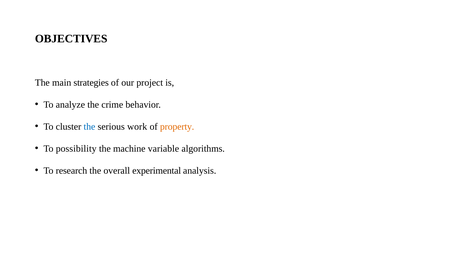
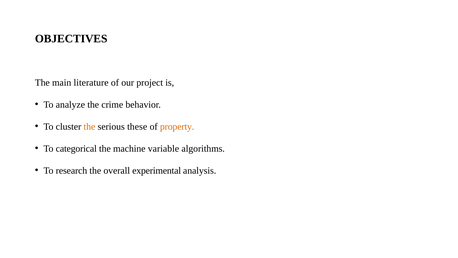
strategies: strategies -> literature
the at (89, 126) colour: blue -> orange
work: work -> these
possibility: possibility -> categorical
